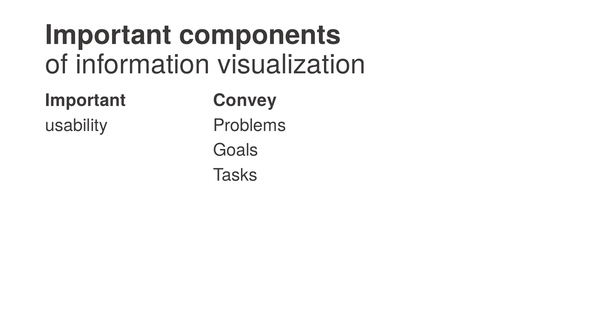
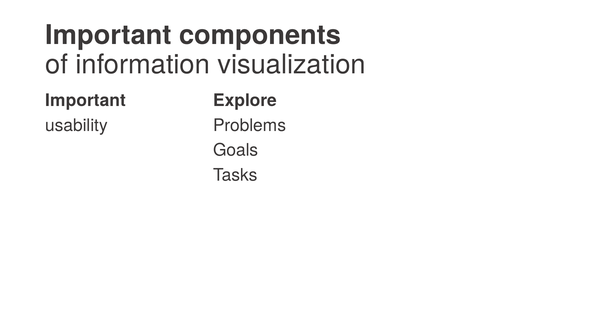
Convey: Convey -> Explore
